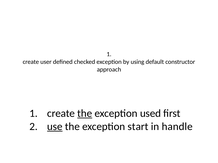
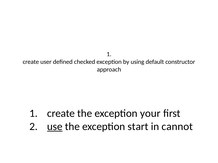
the at (85, 114) underline: present -> none
used: used -> your
handle: handle -> cannot
